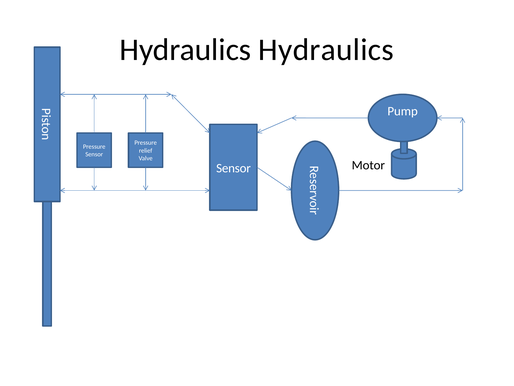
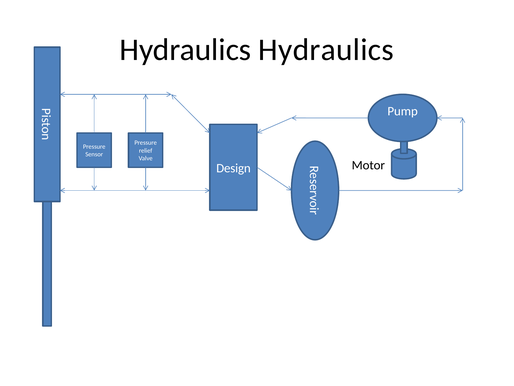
Sensor at (233, 168): Sensor -> Design
